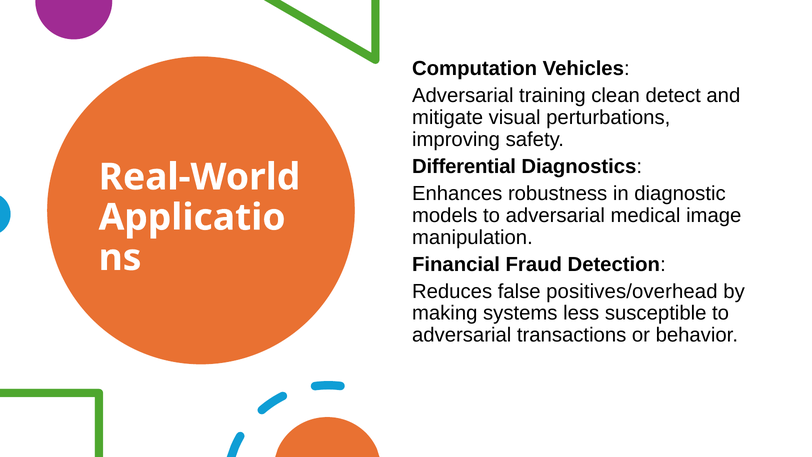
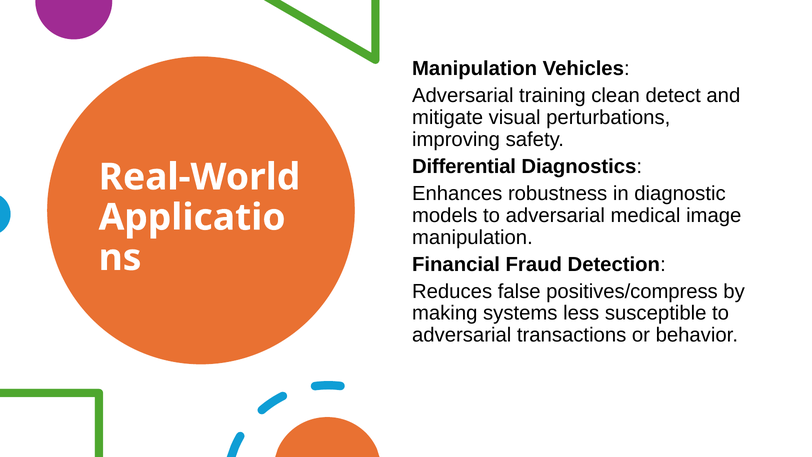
Computation at (475, 69): Computation -> Manipulation
positives/overhead: positives/overhead -> positives/compress
